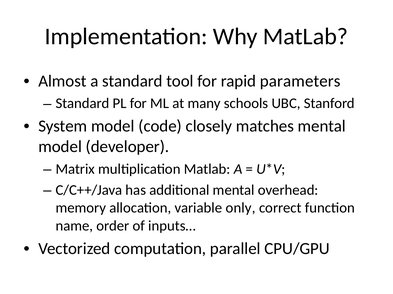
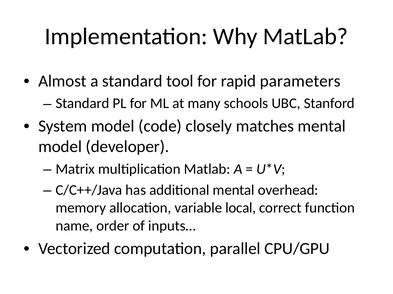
only: only -> local
